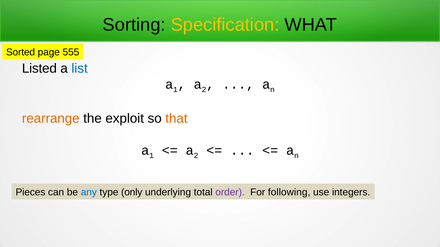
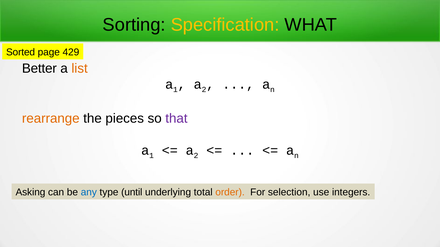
555: 555 -> 429
Listed: Listed -> Better
list colour: blue -> orange
exploit: exploit -> pieces
that colour: orange -> purple
Pieces: Pieces -> Asking
only: only -> until
order colour: purple -> orange
following: following -> selection
